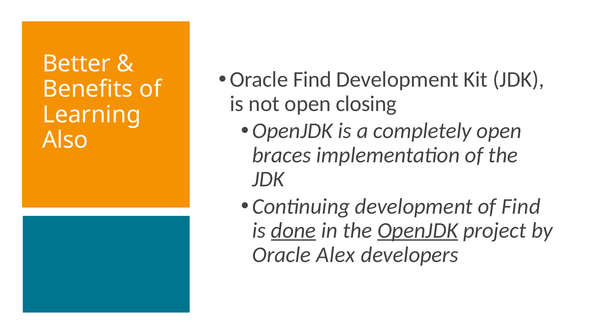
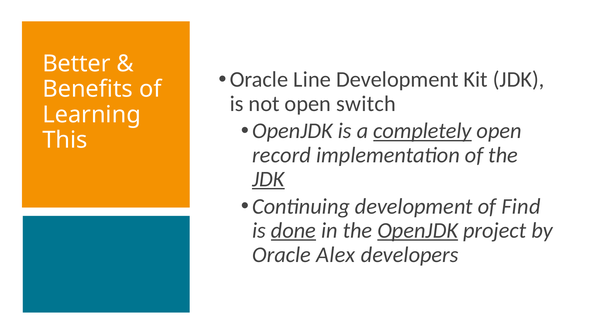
Oracle Find: Find -> Line
closing: closing -> switch
completely underline: none -> present
Also: Also -> This
braces: braces -> record
JDK at (268, 179) underline: none -> present
